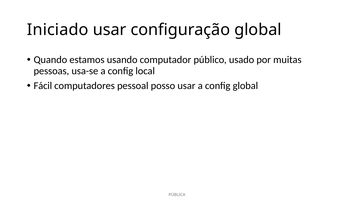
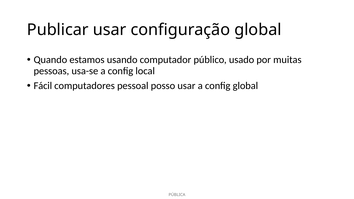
Iniciado: Iniciado -> Publicar
